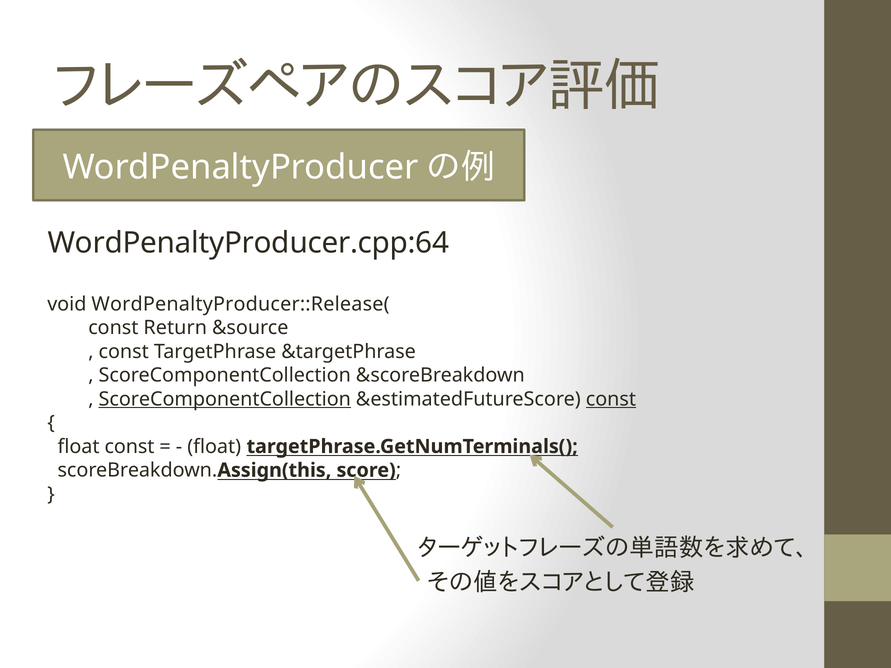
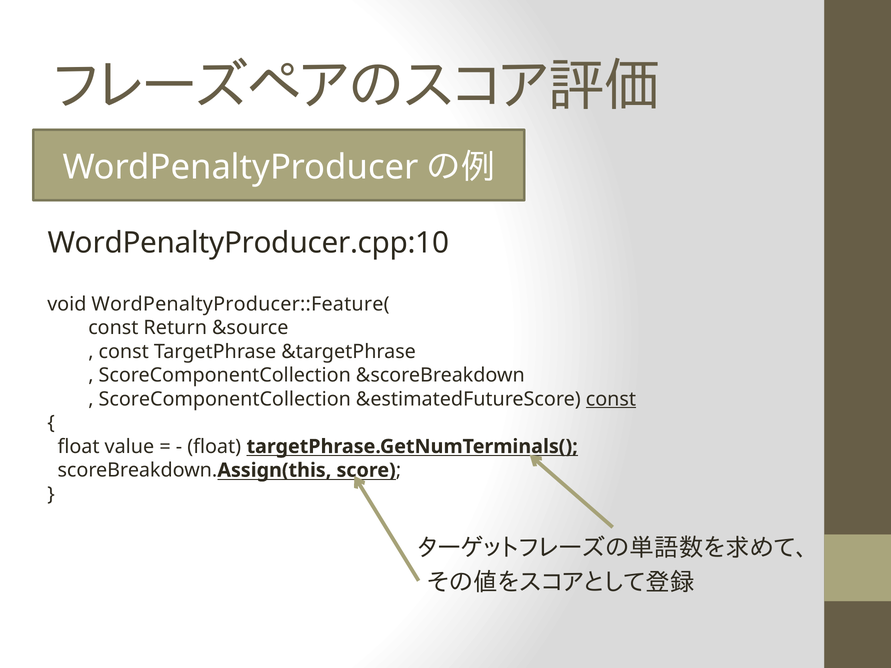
WordPenaltyProducer.cpp:64: WordPenaltyProducer.cpp:64 -> WordPenaltyProducer.cpp:10
WordPenaltyProducer::Release(: WordPenaltyProducer::Release( -> WordPenaltyProducer::Feature(
ScoreComponentCollection at (225, 399) underline: present -> none
float const: const -> value
